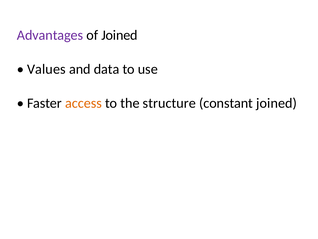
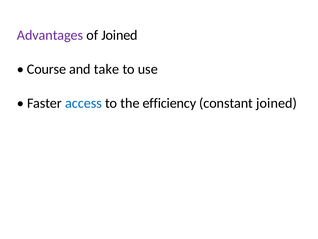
Values: Values -> Course
data: data -> take
access colour: orange -> blue
structure: structure -> efficiency
